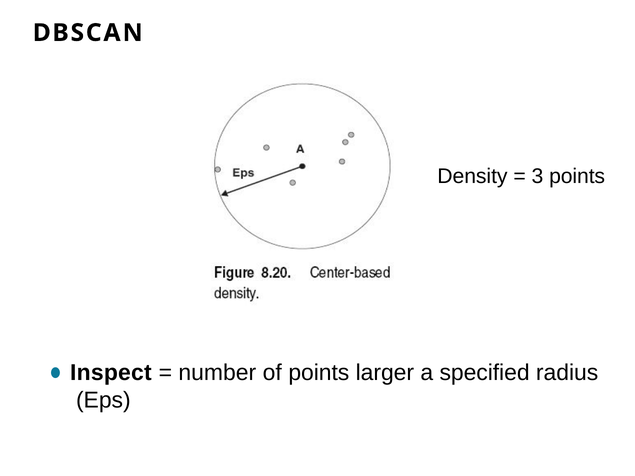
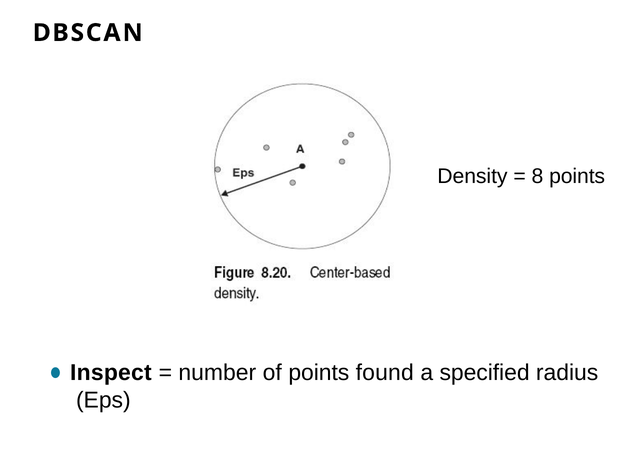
3: 3 -> 8
larger: larger -> found
